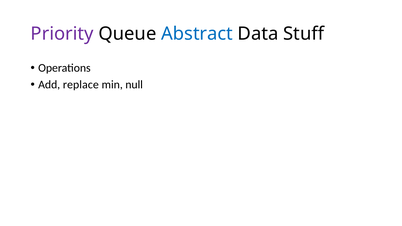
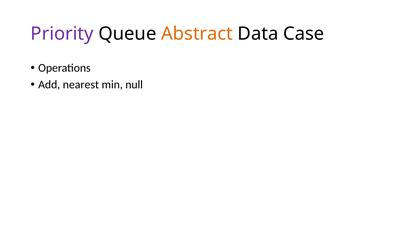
Abstract colour: blue -> orange
Stuff: Stuff -> Case
replace: replace -> nearest
